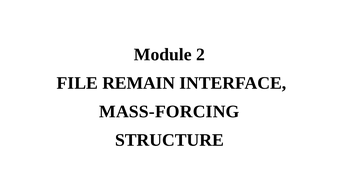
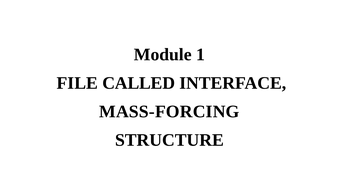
2: 2 -> 1
REMAIN: REMAIN -> CALLED
